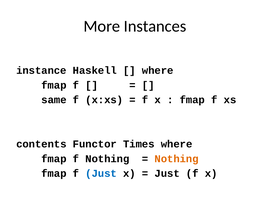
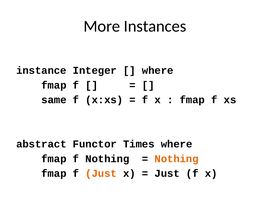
Haskell: Haskell -> Integer
contents: contents -> abstract
Just at (101, 173) colour: blue -> orange
